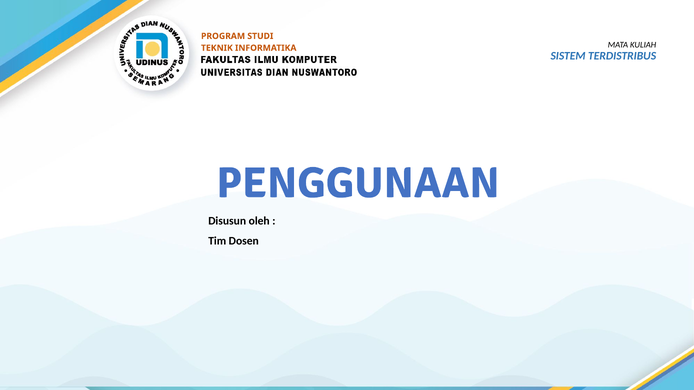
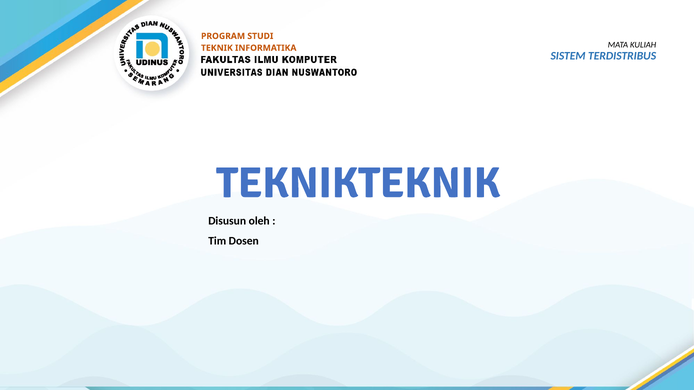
PENGGUNAAN: PENGGUNAAN -> TEKNIKTEKNIK
